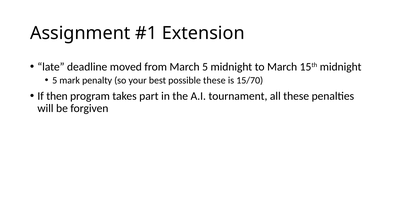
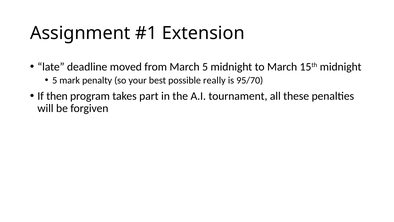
possible these: these -> really
15/70: 15/70 -> 95/70
